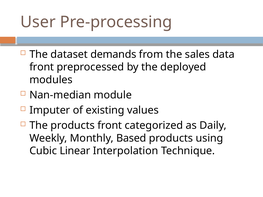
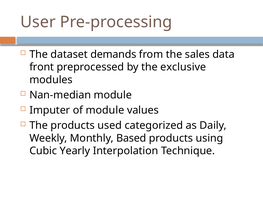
deployed: deployed -> exclusive
of existing: existing -> module
products front: front -> used
Linear: Linear -> Yearly
